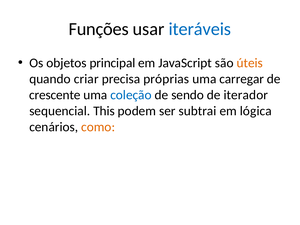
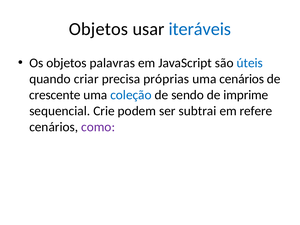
Funções at (99, 29): Funções -> Objetos
principal: principal -> palavras
úteis colour: orange -> blue
uma carregar: carregar -> cenários
iterador: iterador -> imprime
This: This -> Crie
lógica: lógica -> refere
como colour: orange -> purple
